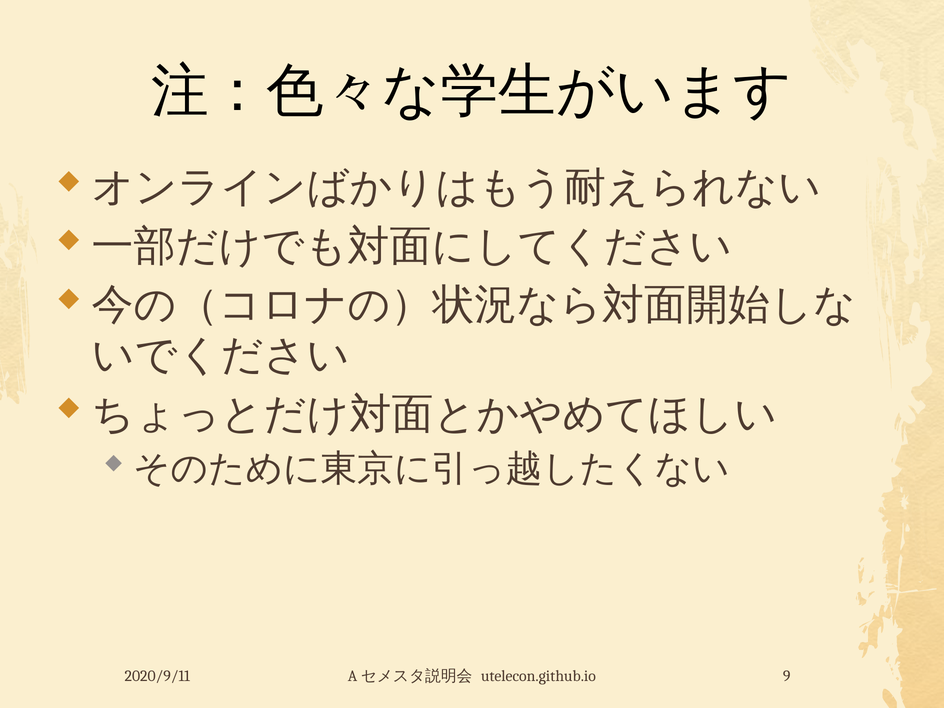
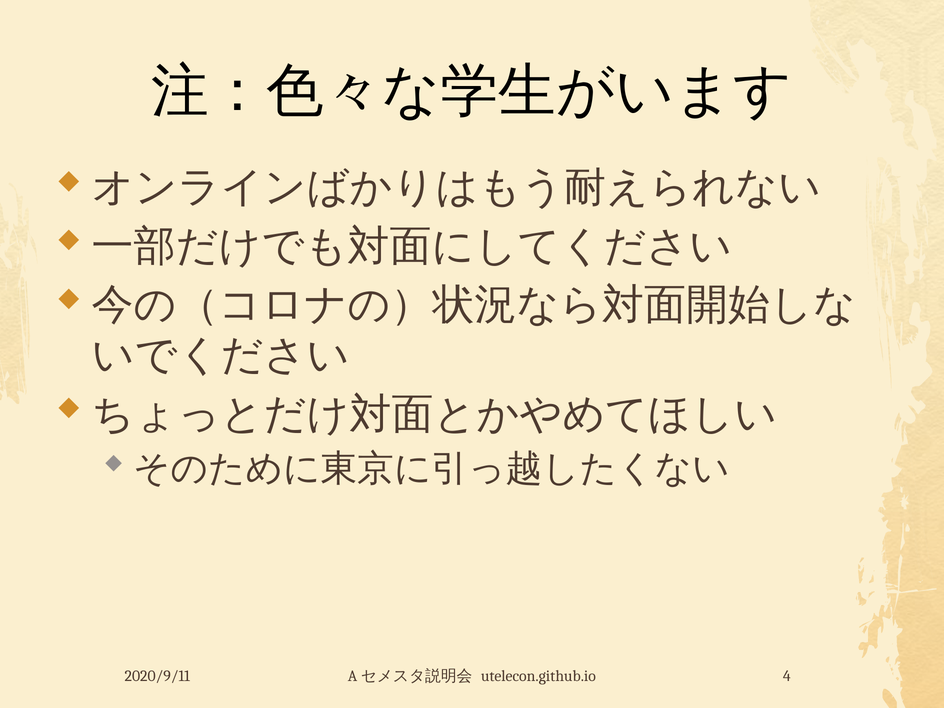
9: 9 -> 4
